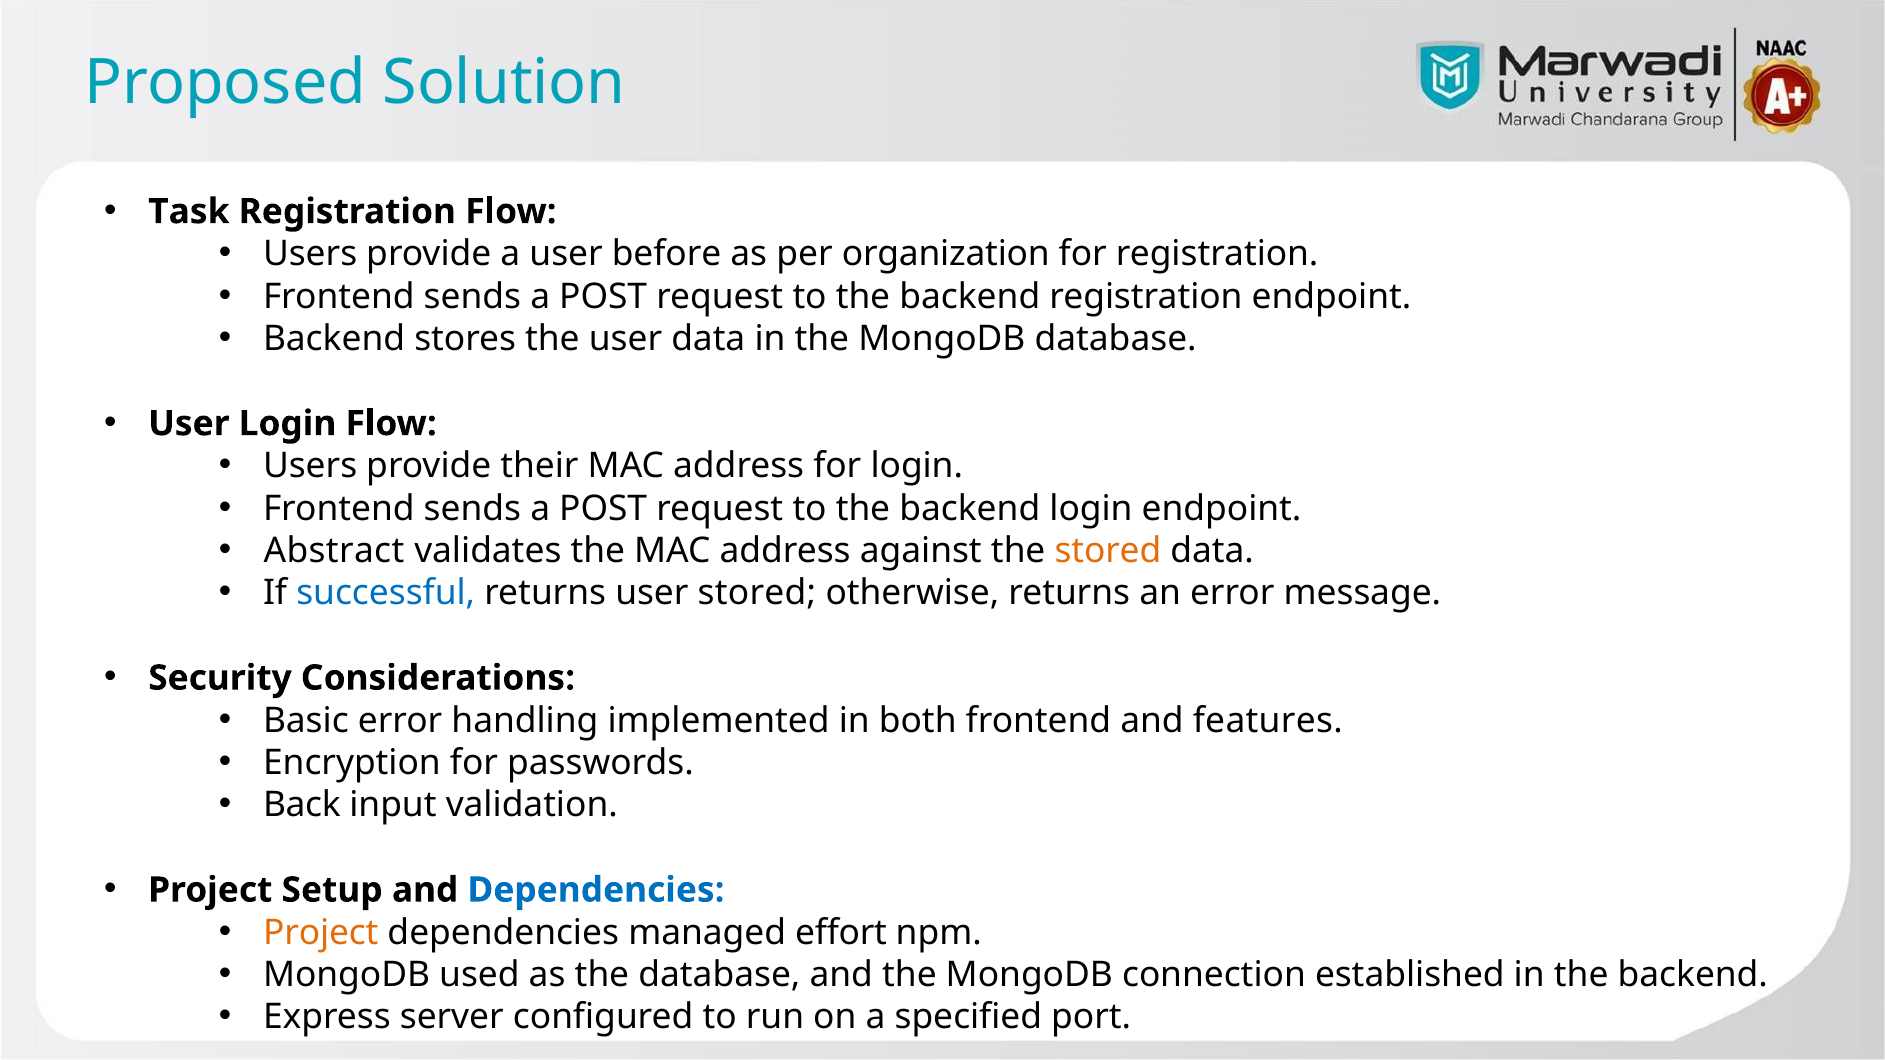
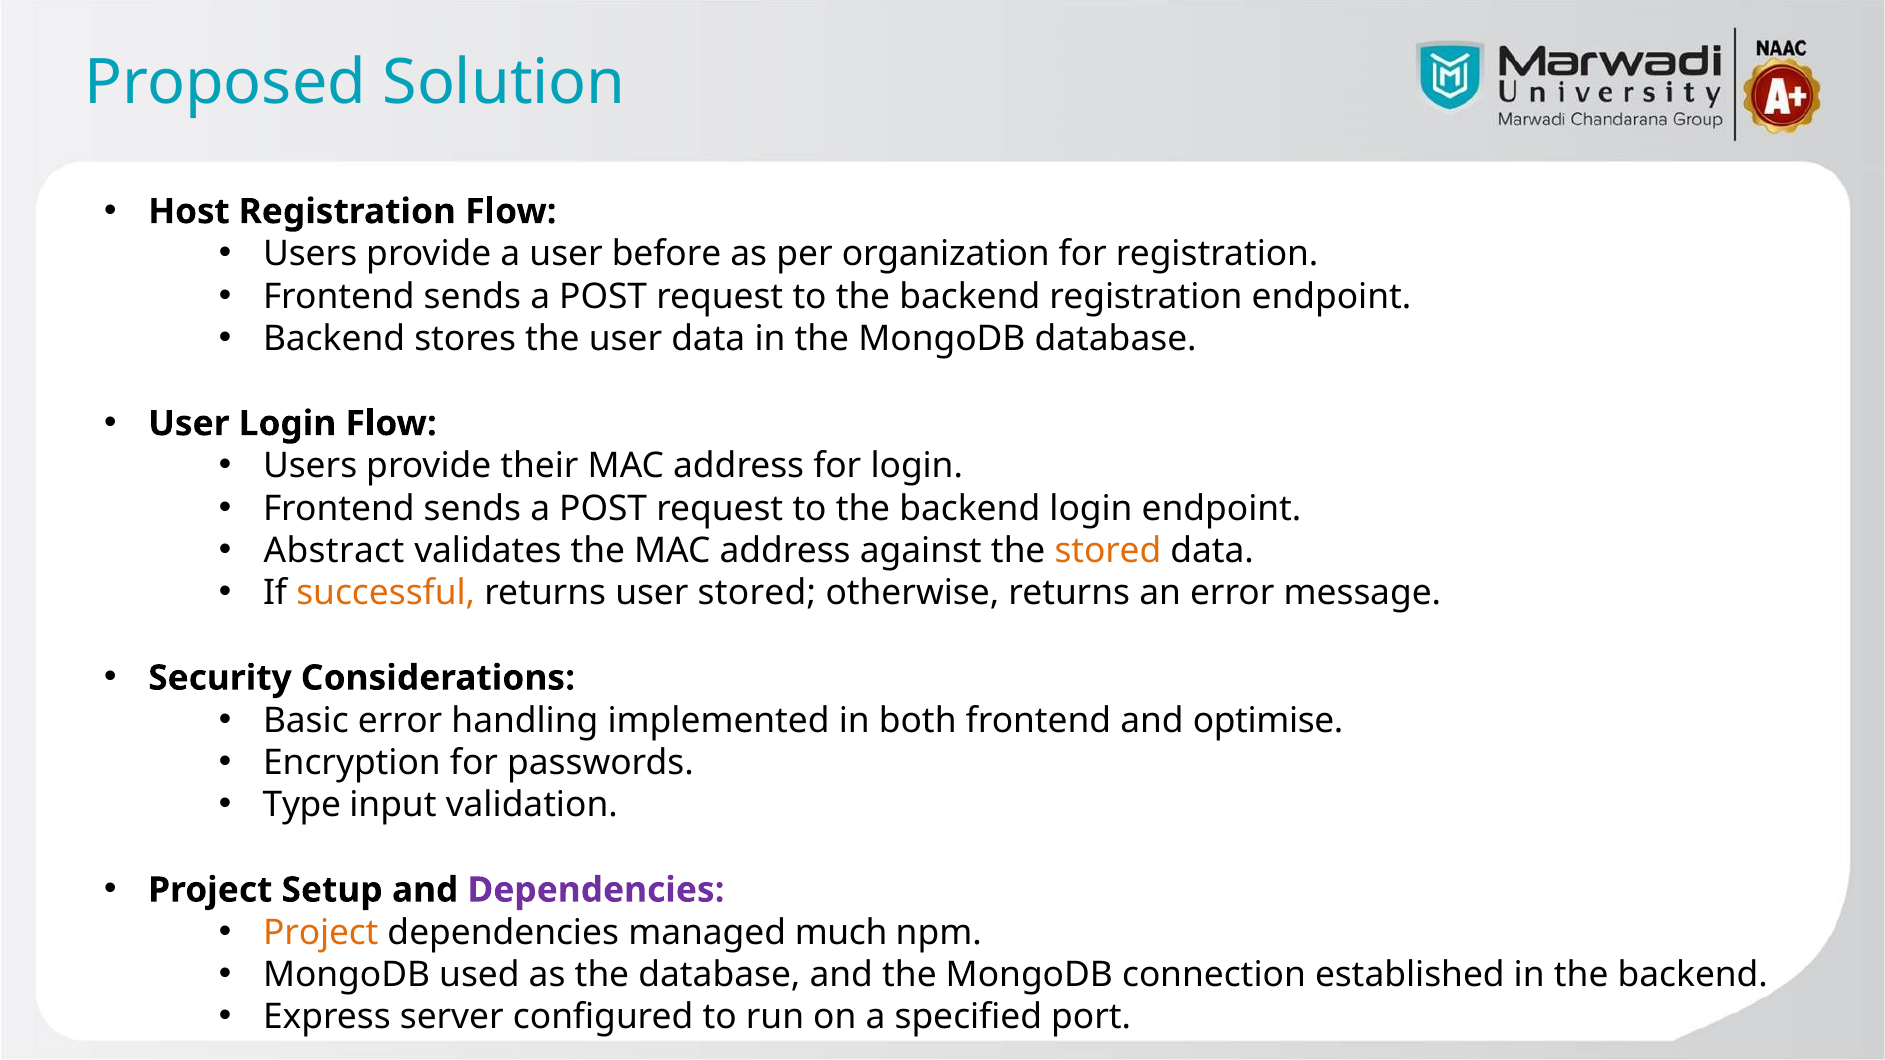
Task: Task -> Host
successful colour: blue -> orange
features: features -> optimise
Back: Back -> Type
Dependencies at (596, 890) colour: blue -> purple
effort: effort -> much
